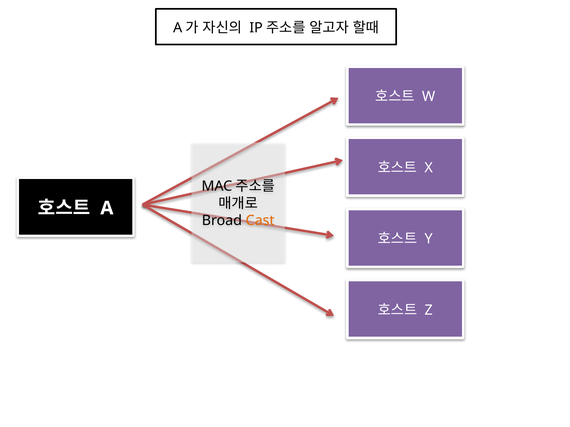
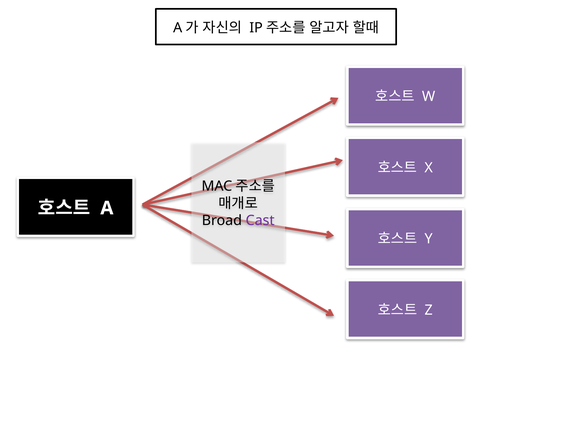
Cast colour: orange -> purple
